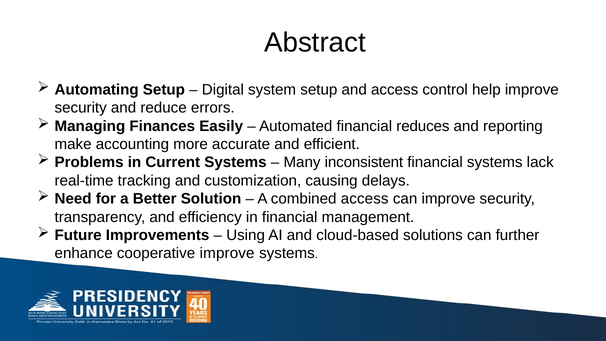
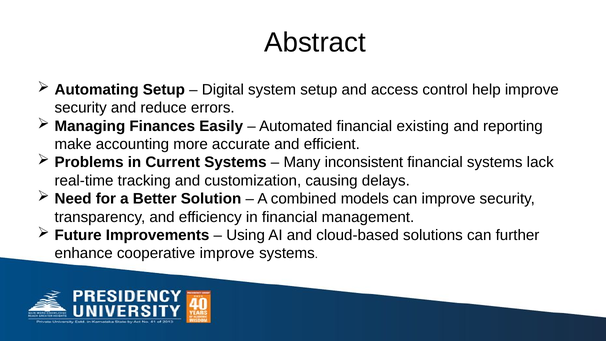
reduces: reduces -> existing
combined access: access -> models
